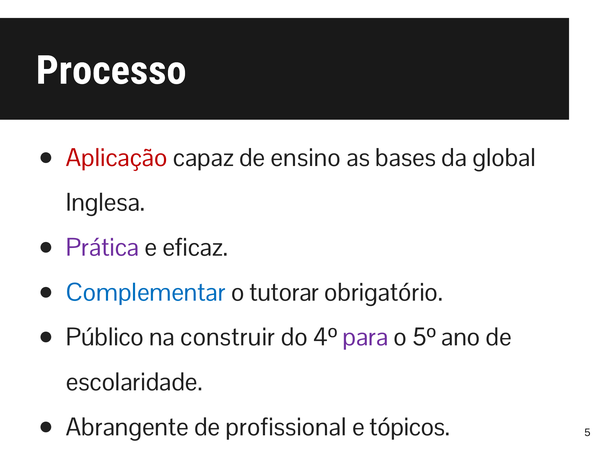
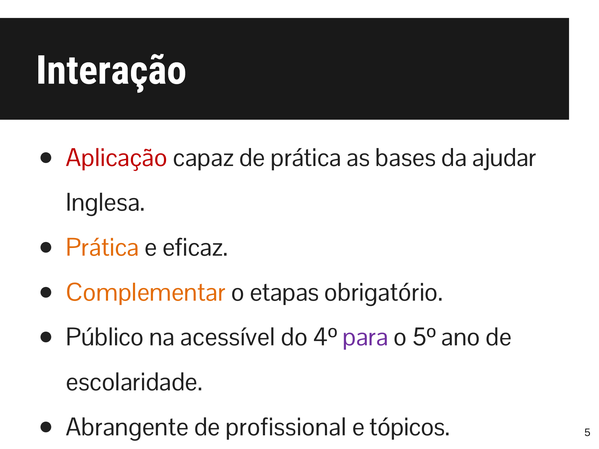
Processo: Processo -> Interação
de ensino: ensino -> prática
global: global -> ajudar
Prática at (103, 248) colour: purple -> orange
Complementar colour: blue -> orange
tutorar: tutorar -> etapas
construir: construir -> acessível
